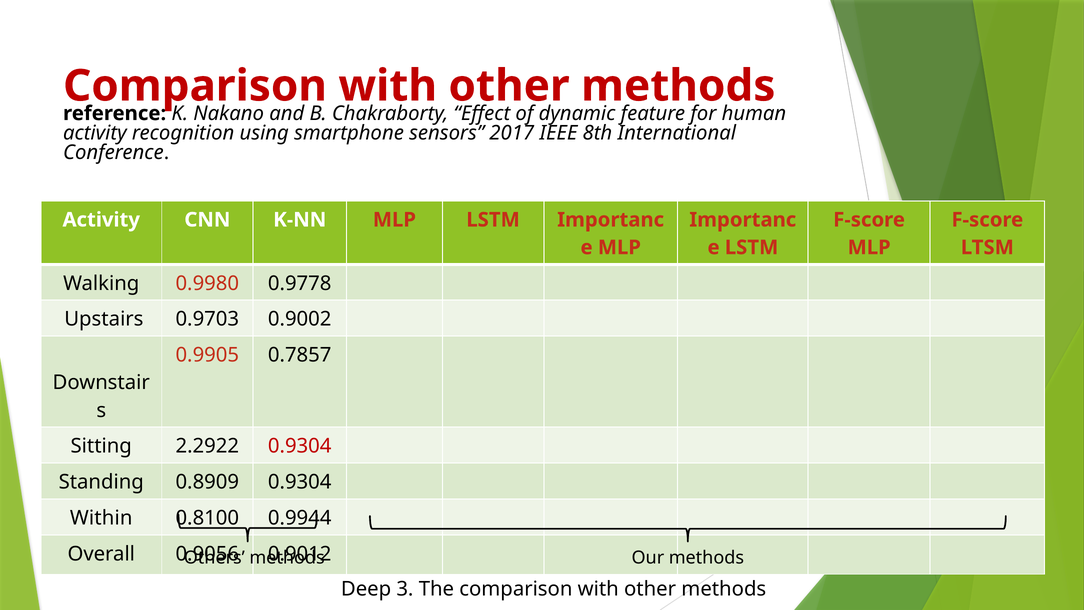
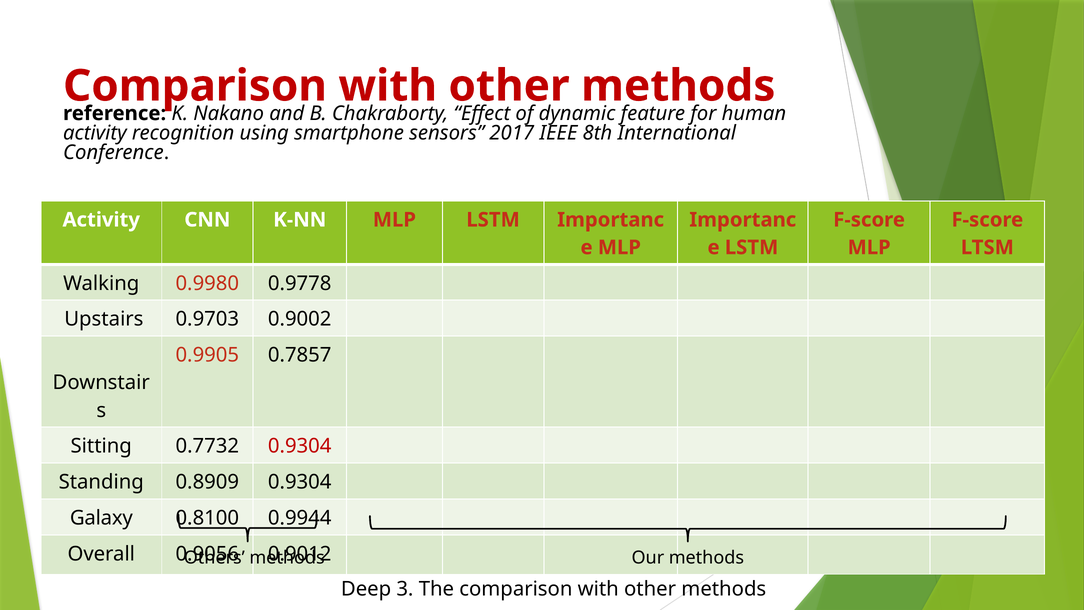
2.2922: 2.2922 -> 0.7732
Within: Within -> Galaxy
